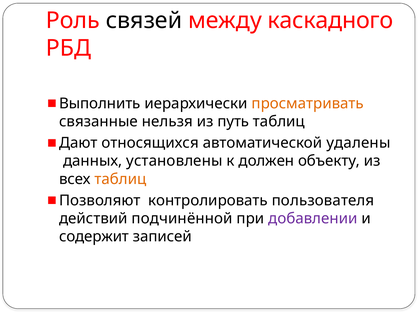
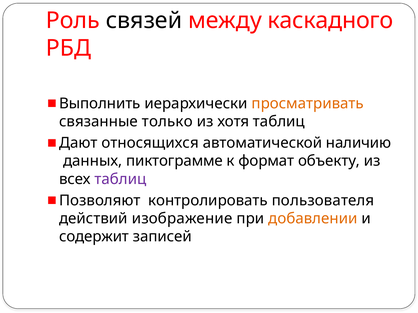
нельзя: нельзя -> только
путь: путь -> хотя
удалены: удалены -> наличию
установлены: установлены -> пиктограмме
должен: должен -> формат
таблиц at (120, 179) colour: orange -> purple
подчинённой: подчинённой -> изображение
добавлении colour: purple -> orange
